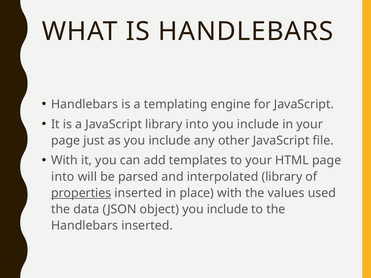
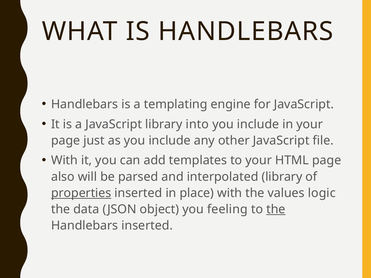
into at (63, 177): into -> also
used: used -> logic
object you include: include -> feeling
the at (276, 209) underline: none -> present
